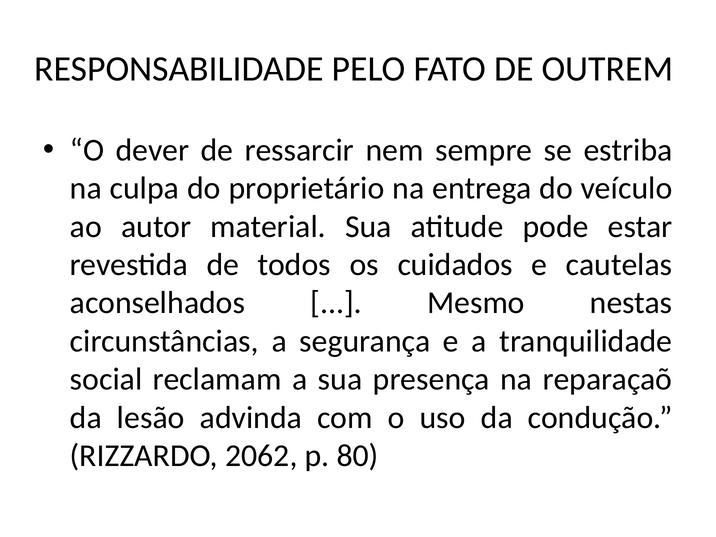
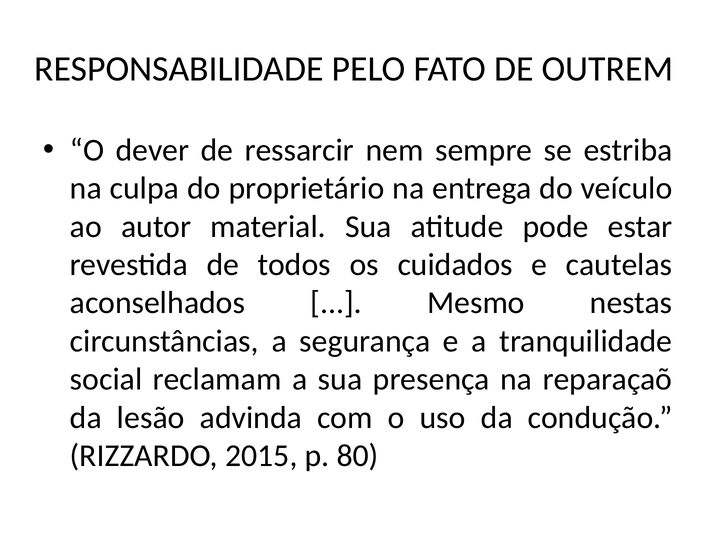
2062: 2062 -> 2015
